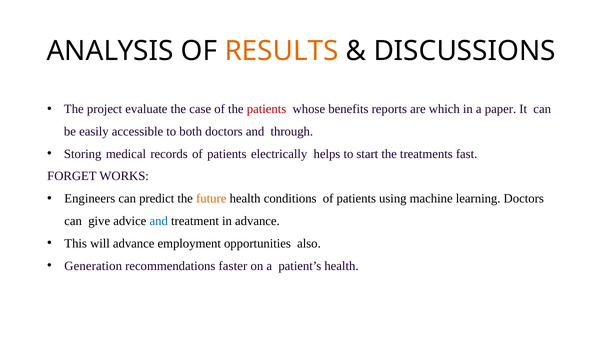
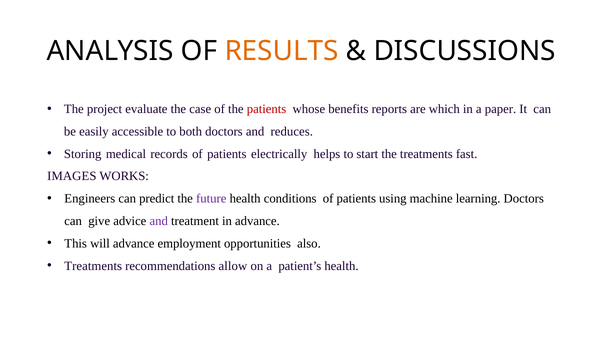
through: through -> reduces
FORGET: FORGET -> IMAGES
future colour: orange -> purple
and at (159, 221) colour: blue -> purple
Generation at (93, 266): Generation -> Treatments
faster: faster -> allow
